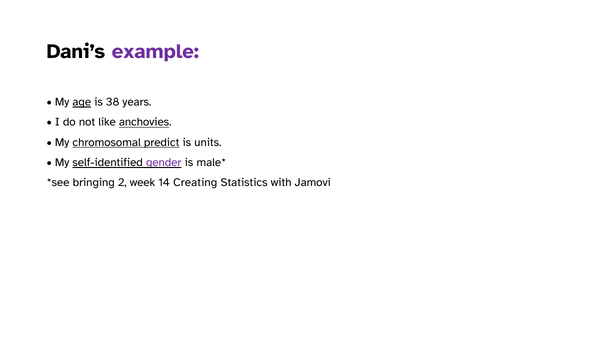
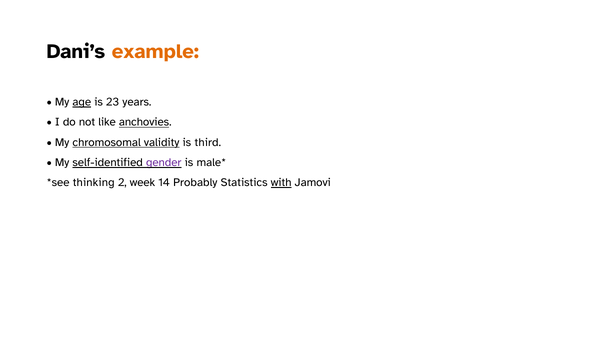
example colour: purple -> orange
38: 38 -> 23
predict: predict -> validity
units: units -> third
bringing: bringing -> thinking
Creating: Creating -> Probably
with underline: none -> present
